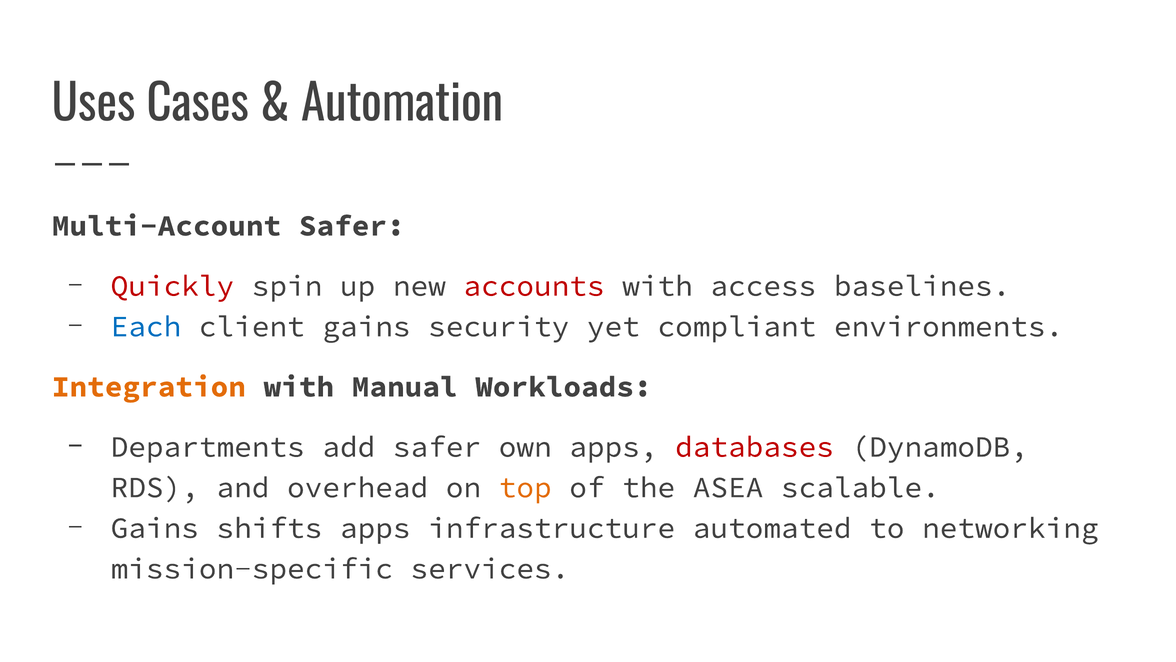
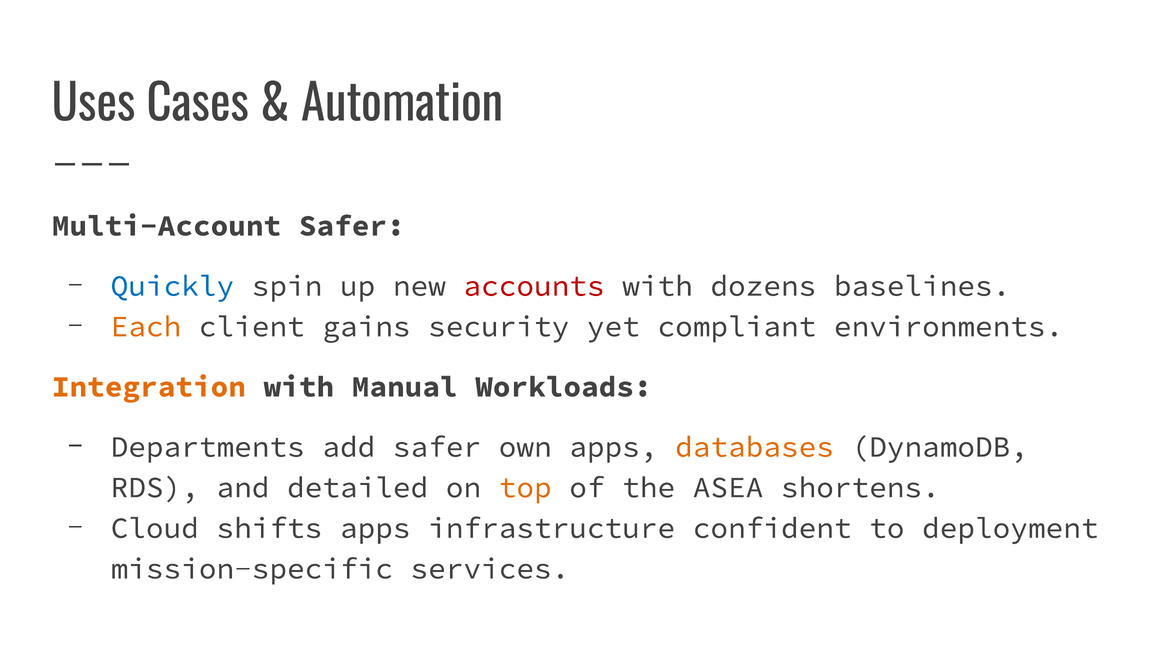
Quickly colour: red -> blue
access: access -> dozens
Each colour: blue -> orange
databases colour: red -> orange
overhead: overhead -> detailed
scalable: scalable -> shortens
Gains at (155, 528): Gains -> Cloud
automated: automated -> confident
networking: networking -> deployment
